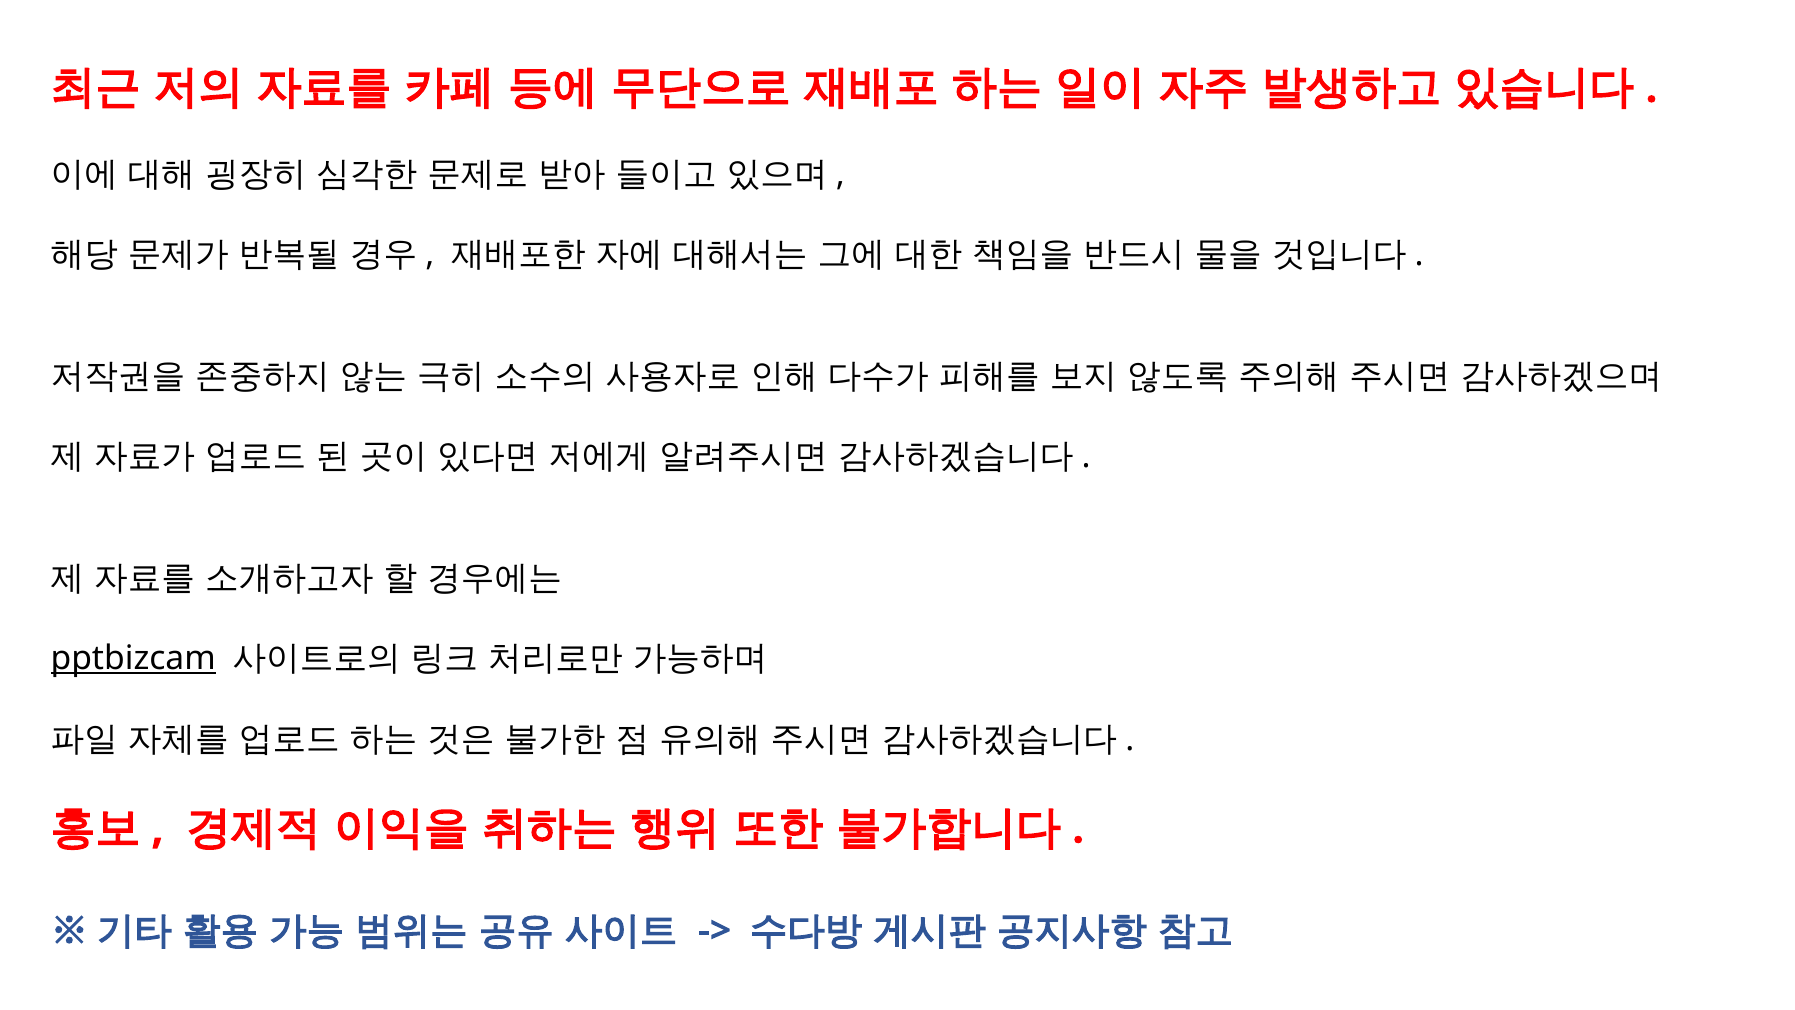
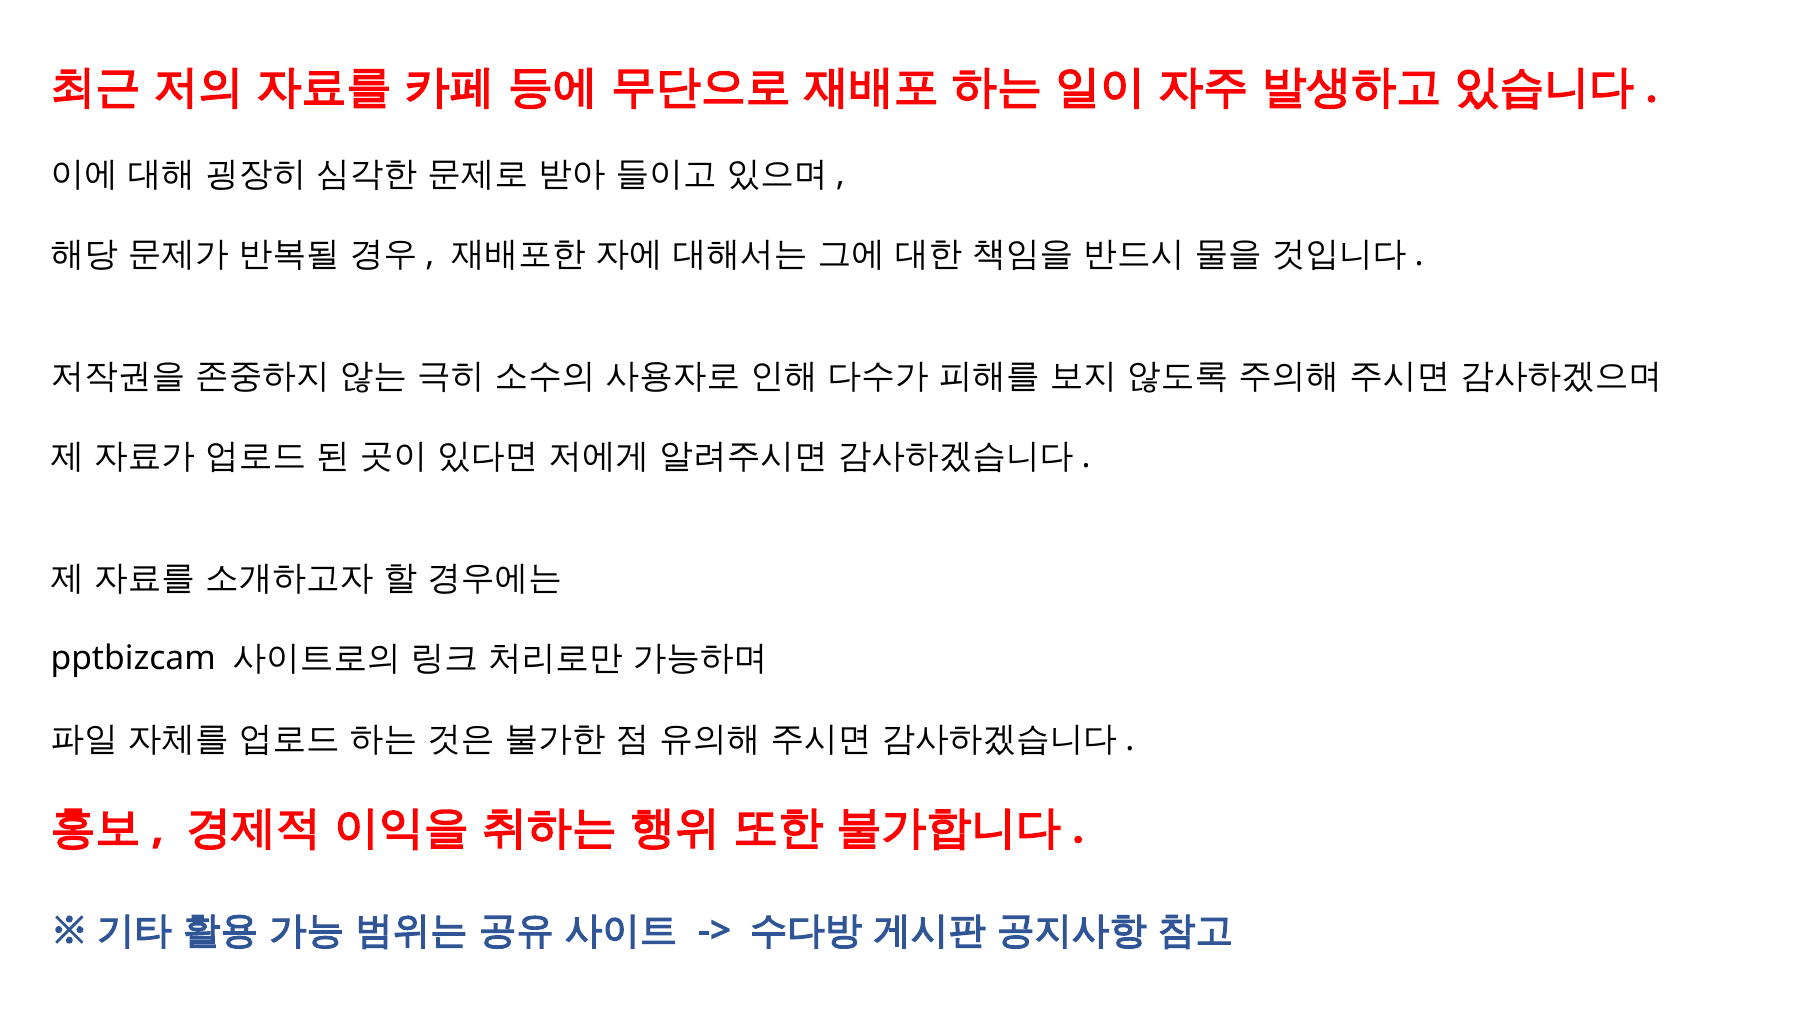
pptbizcam underline: present -> none
